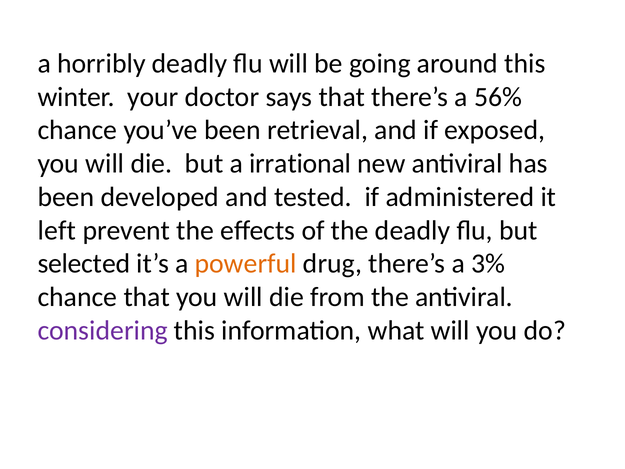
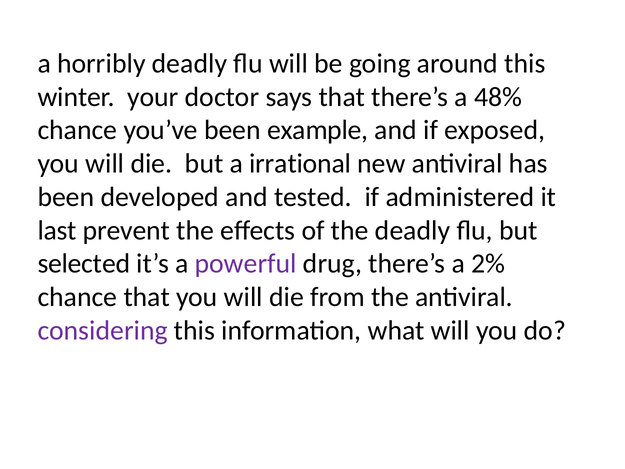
56%: 56% -> 48%
retrieval: retrieval -> example
left: left -> last
powerful colour: orange -> purple
3%: 3% -> 2%
